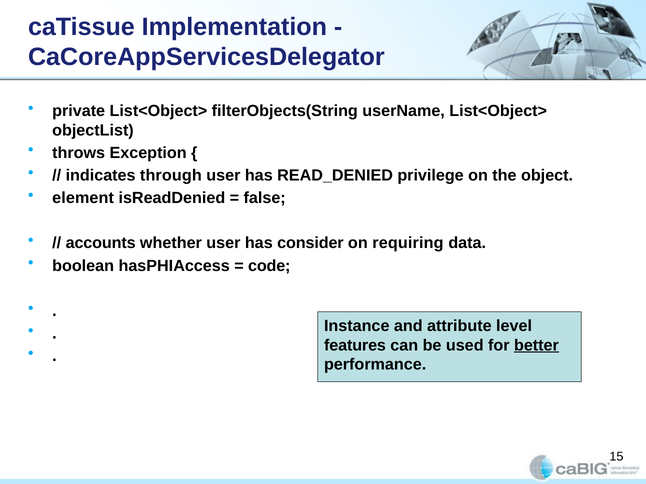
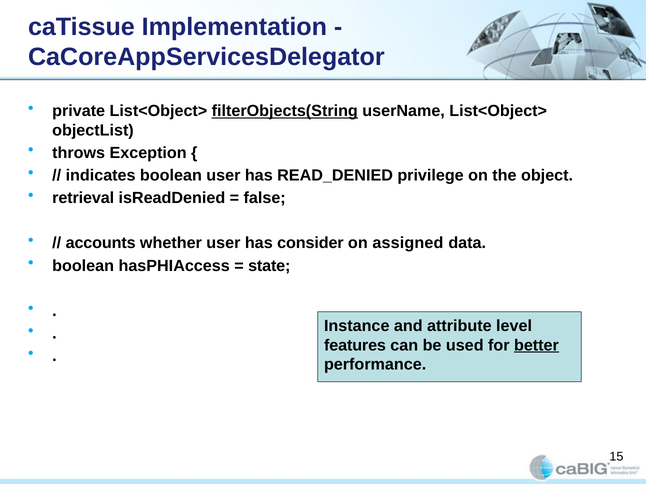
filterObjects(String underline: none -> present
indicates through: through -> boolean
element: element -> retrieval
requiring: requiring -> assigned
code: code -> state
